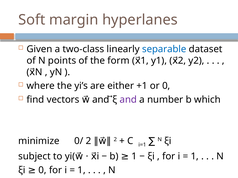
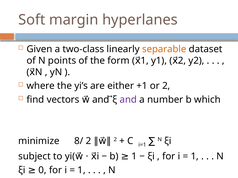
separable colour: blue -> orange
or 0: 0 -> 2
0/: 0/ -> 8/
